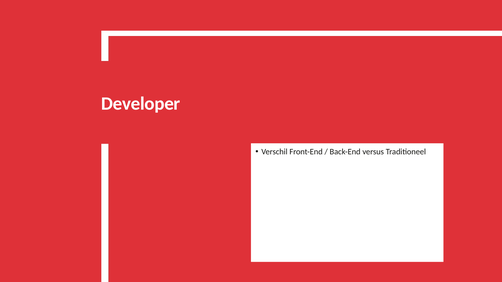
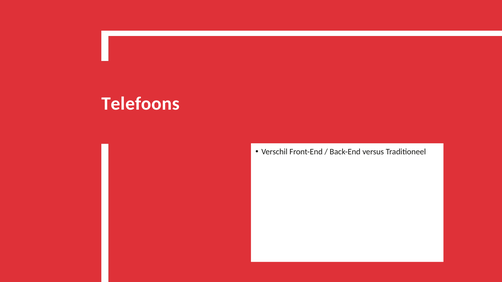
Developer: Developer -> Telefoons
